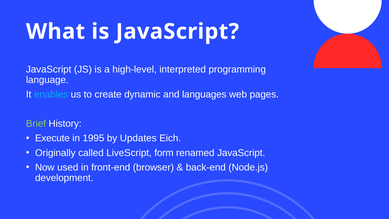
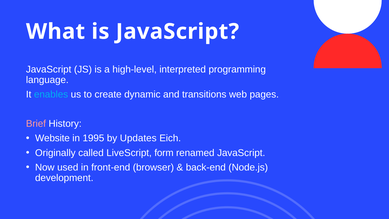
languages: languages -> transitions
Brief colour: light green -> pink
Execute: Execute -> Website
